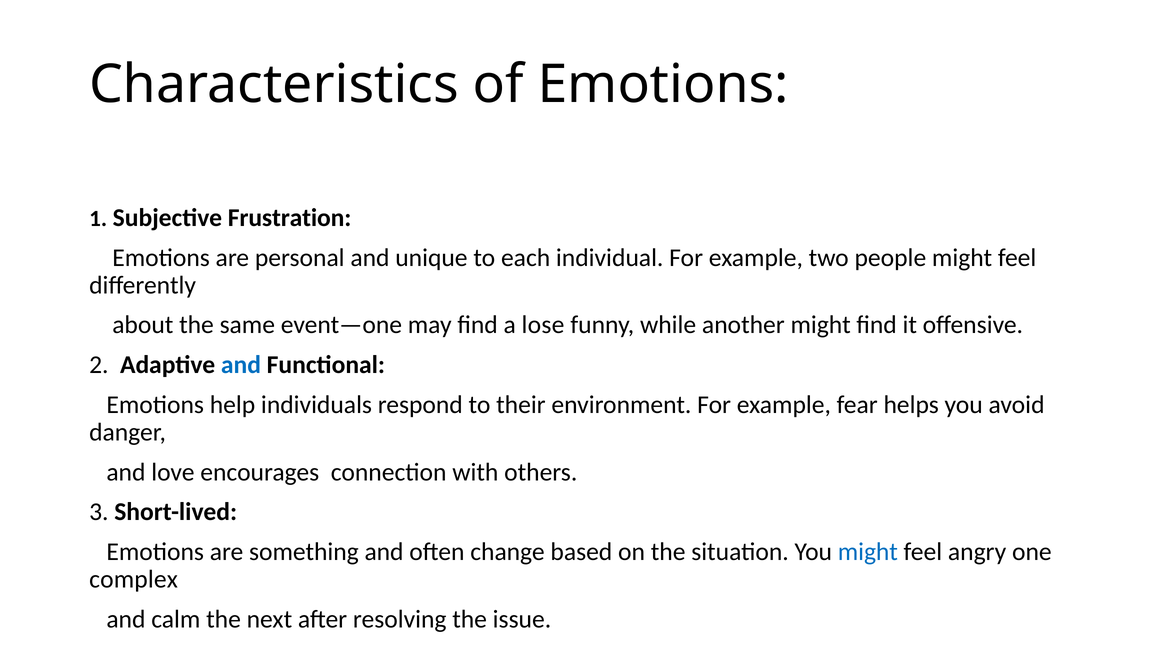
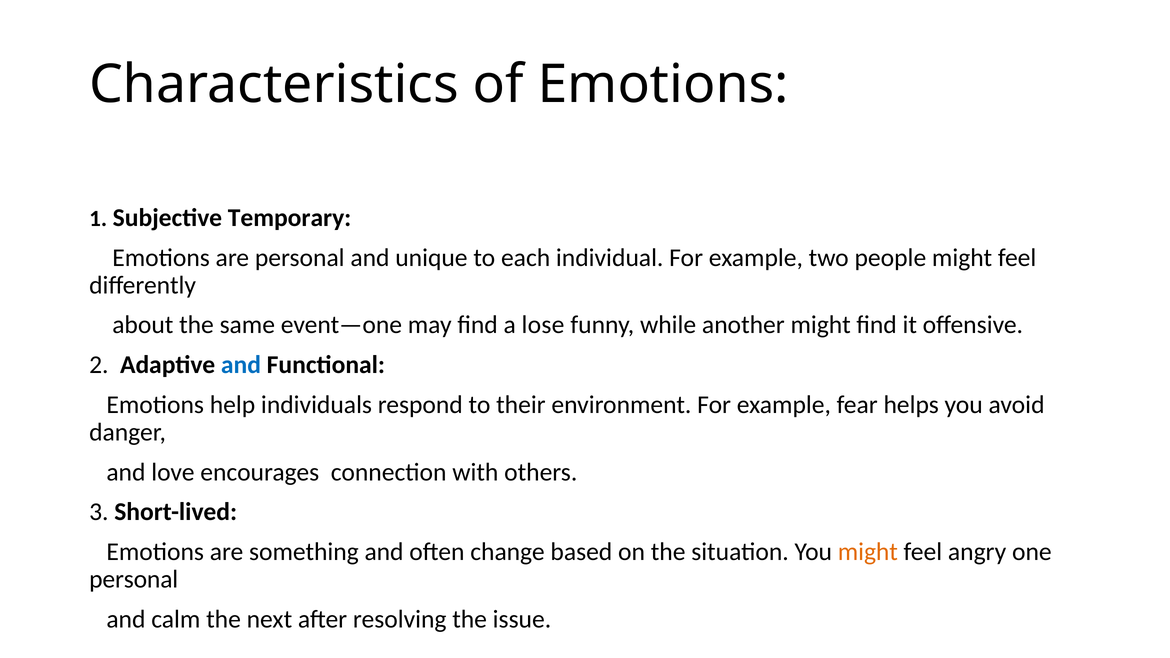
Frustration: Frustration -> Temporary
might at (868, 552) colour: blue -> orange
complex at (134, 580): complex -> personal
